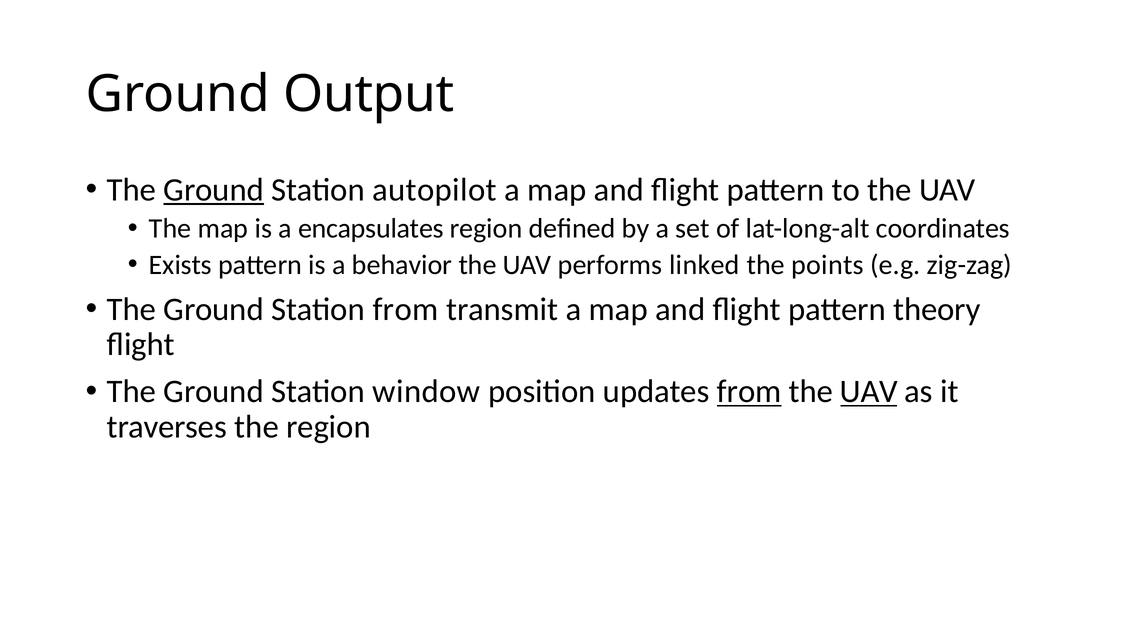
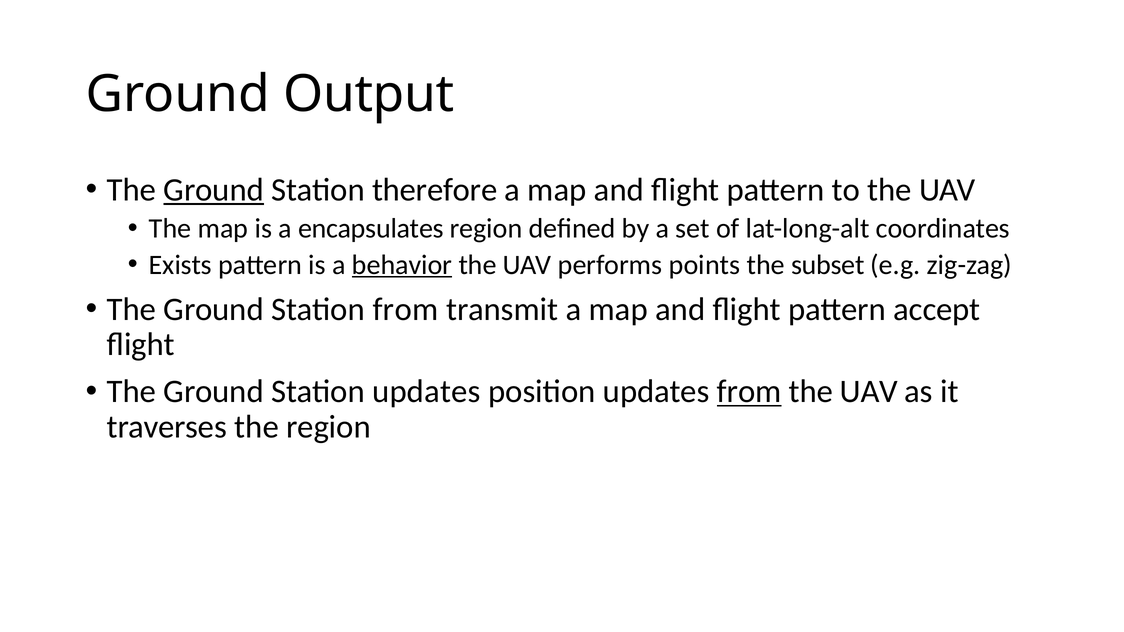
autopilot: autopilot -> therefore
behavior underline: none -> present
linked: linked -> points
points: points -> subset
theory: theory -> accept
Station window: window -> updates
UAV at (869, 392) underline: present -> none
